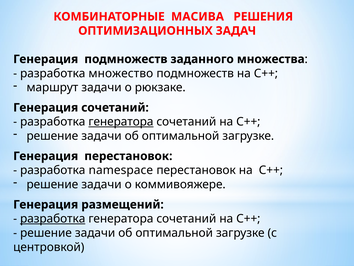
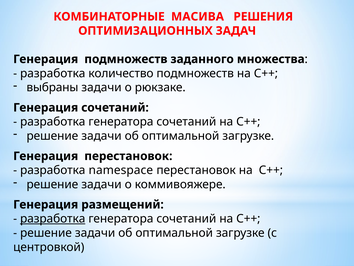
множество: множество -> количество
маршрут: маршрут -> выбраны
генератора at (121, 122) underline: present -> none
